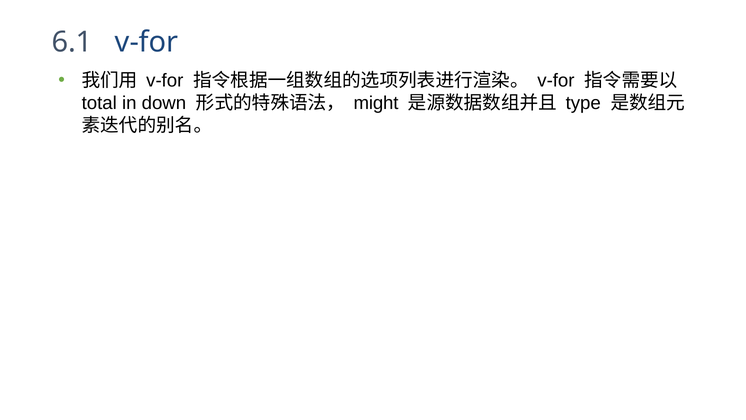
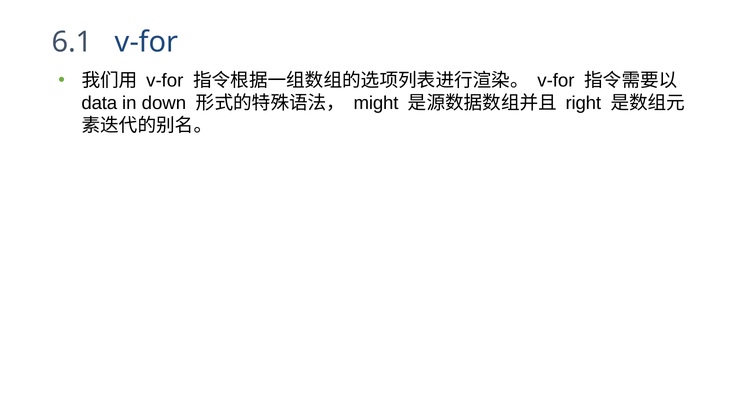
total: total -> data
type: type -> right
